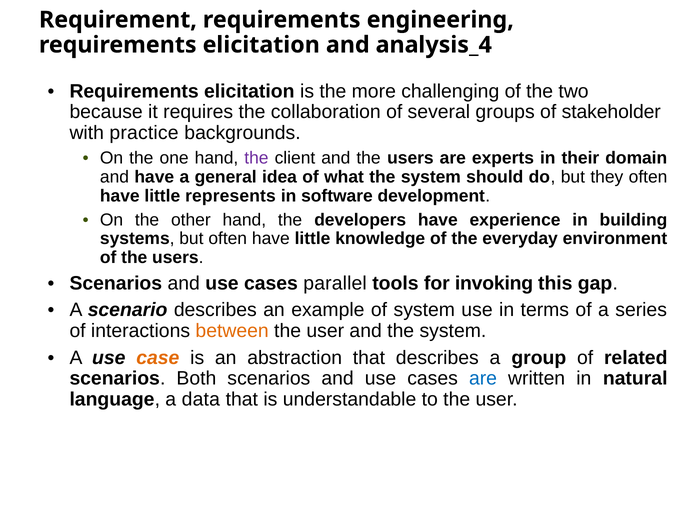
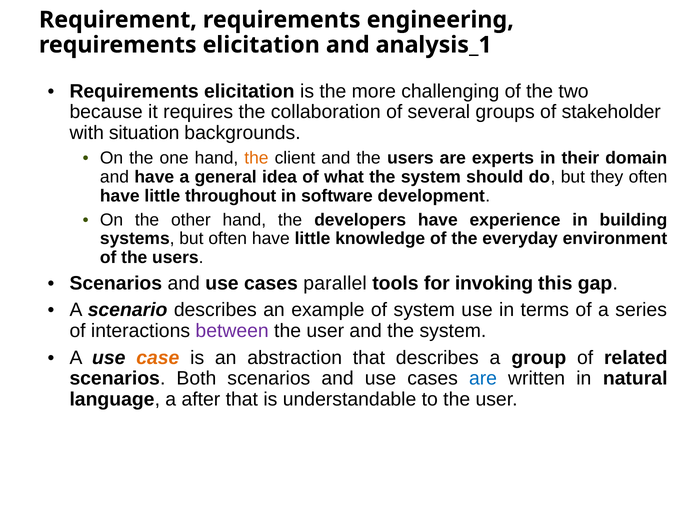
analysis_4: analysis_4 -> analysis_1
practice: practice -> situation
the at (256, 158) colour: purple -> orange
represents: represents -> throughout
between colour: orange -> purple
data: data -> after
